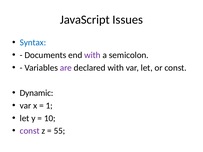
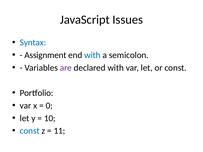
Documents: Documents -> Assignment
with at (92, 55) colour: purple -> blue
Dynamic: Dynamic -> Portfolio
1: 1 -> 0
const at (30, 131) colour: purple -> blue
55: 55 -> 11
